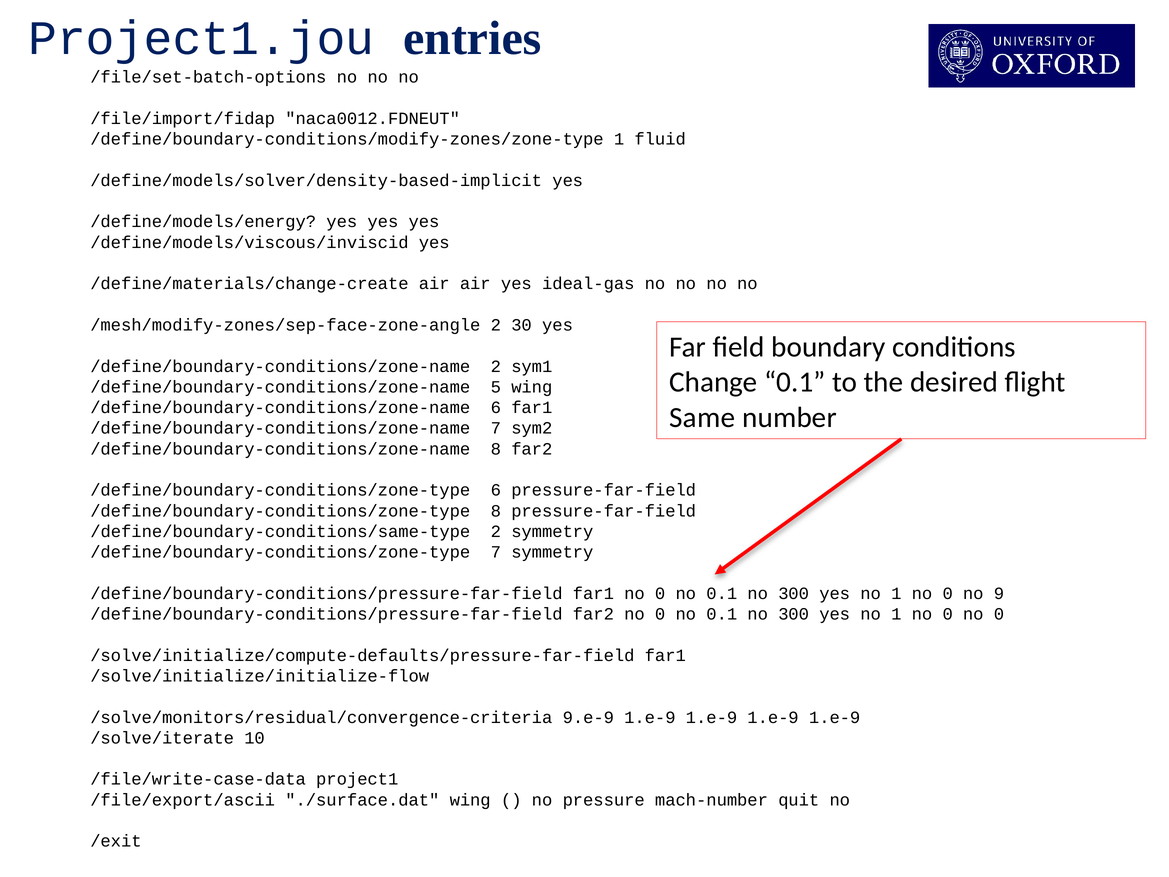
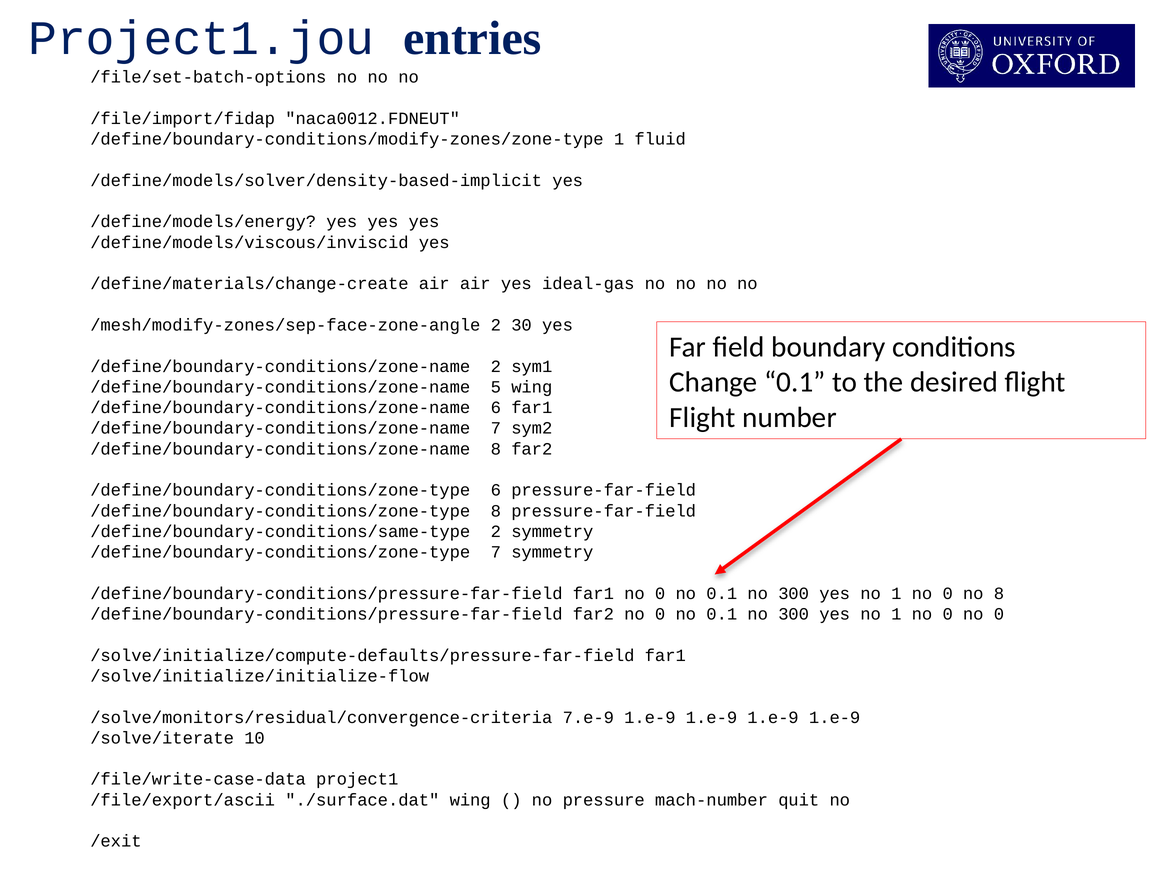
Same at (702, 417): Same -> Flight
no 9: 9 -> 8
9.e-9: 9.e-9 -> 7.e-9
